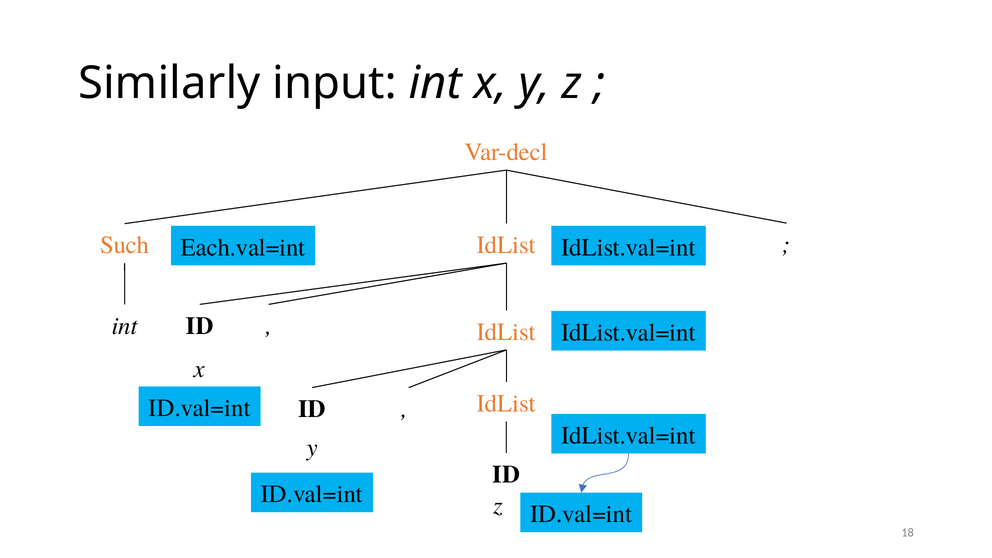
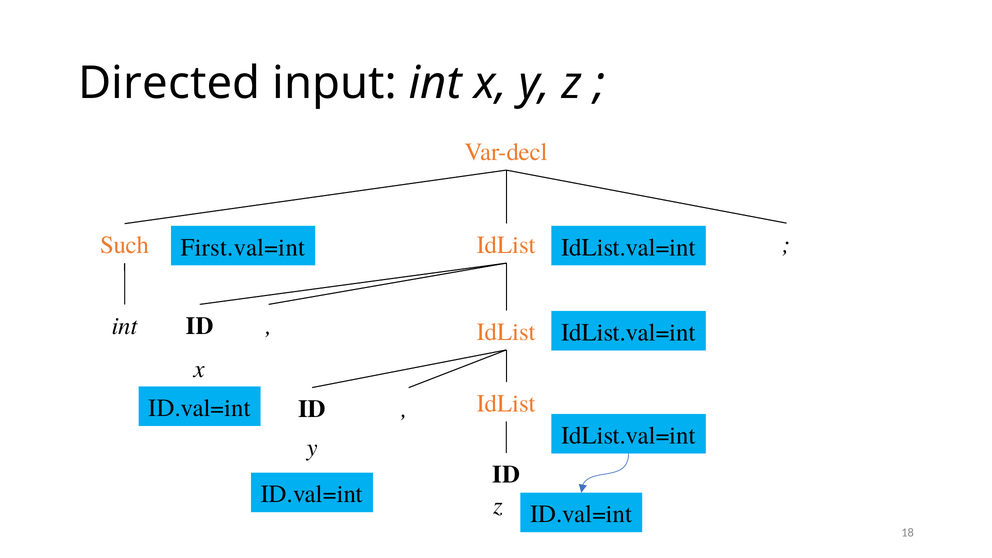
Similarly: Similarly -> Directed
Each.val=int: Each.val=int -> First.val=int
